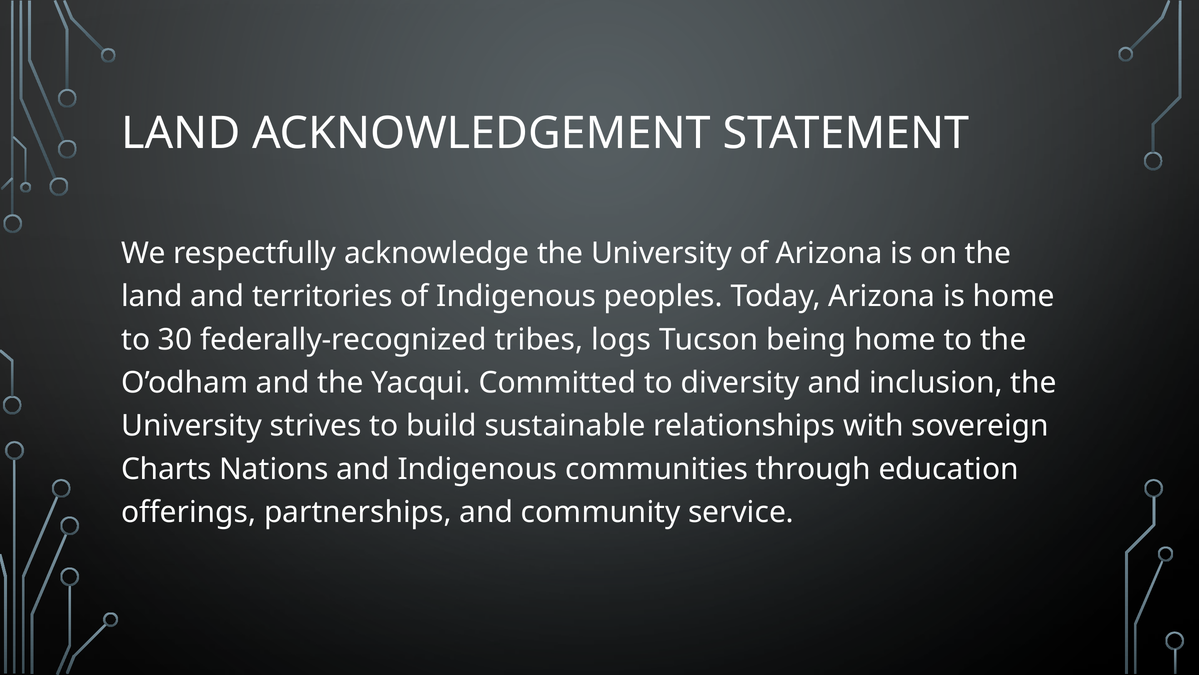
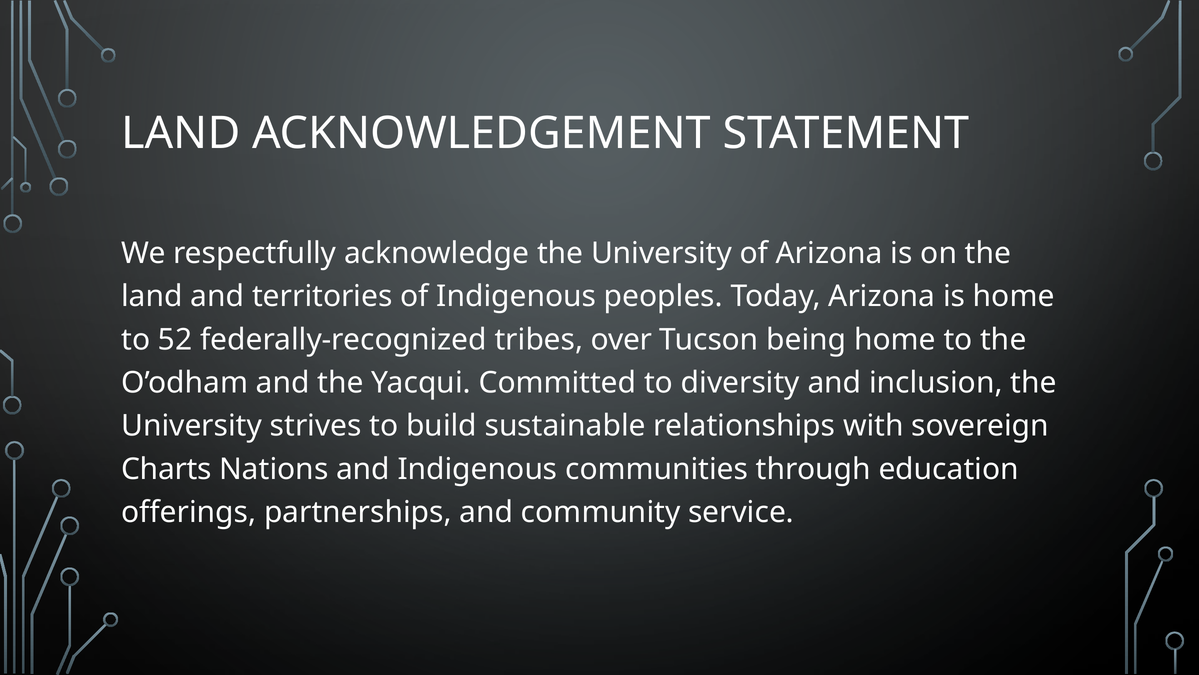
30: 30 -> 52
logs: logs -> over
